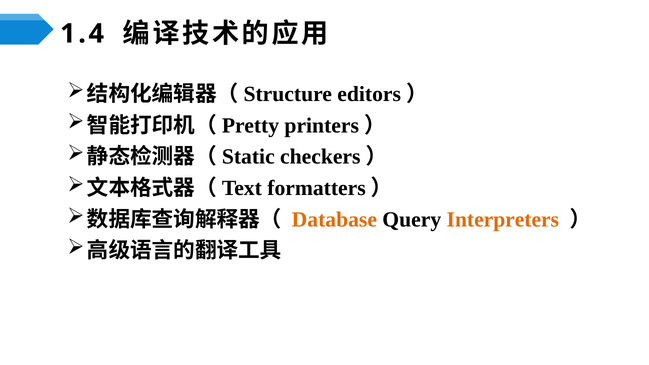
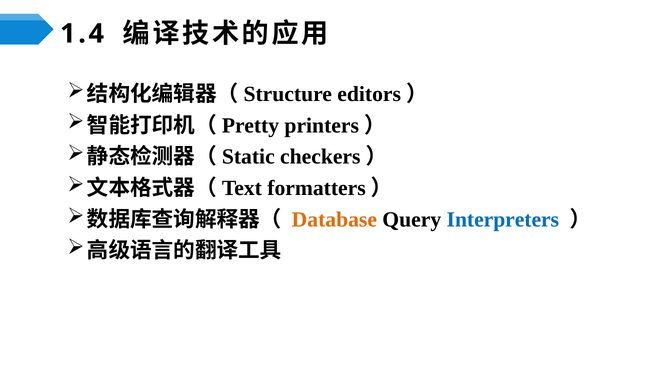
Interpreters colour: orange -> blue
